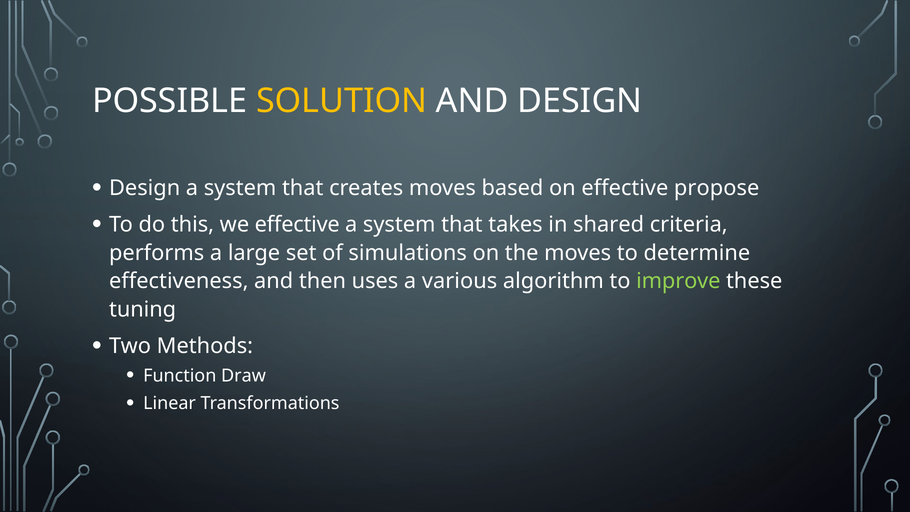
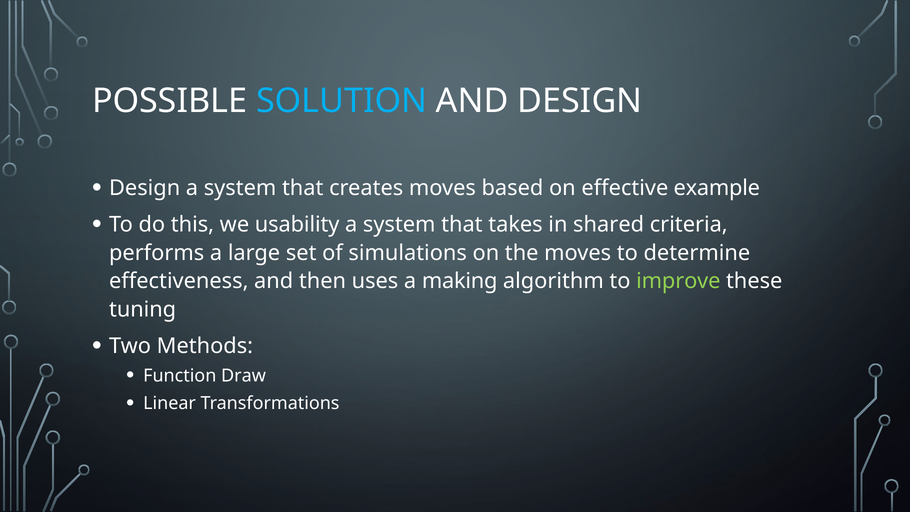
SOLUTION colour: yellow -> light blue
propose: propose -> example
we effective: effective -> usability
various: various -> making
